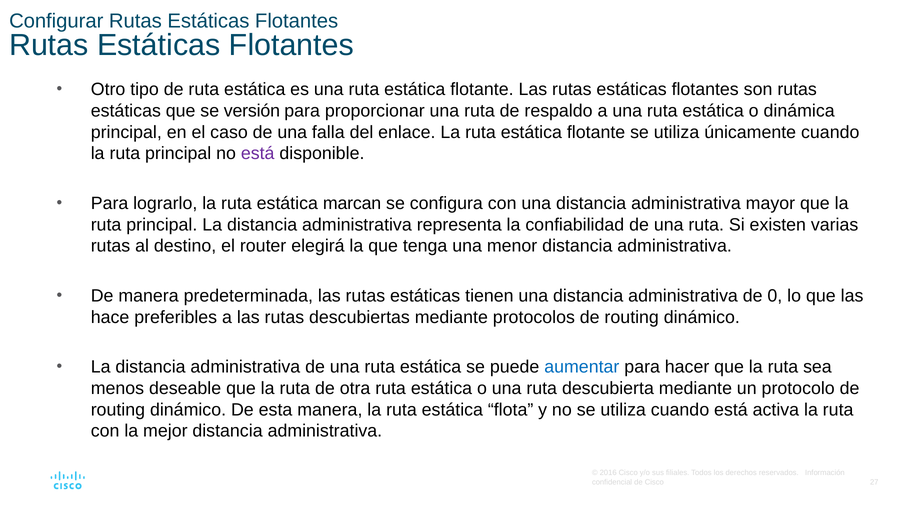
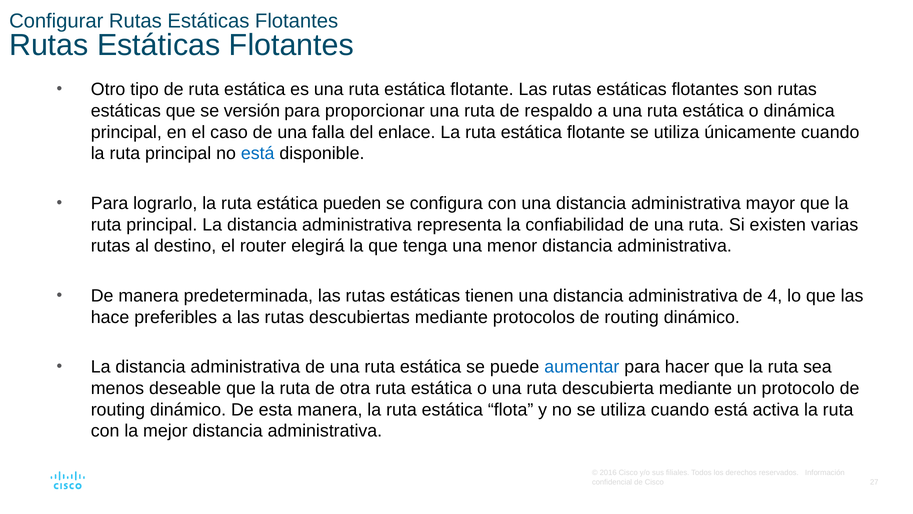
está at (258, 153) colour: purple -> blue
marcan: marcan -> pueden
0: 0 -> 4
